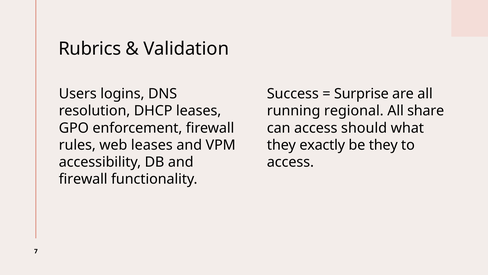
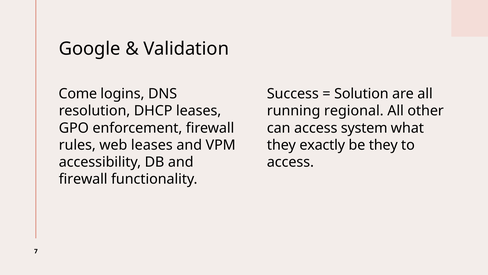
Rubrics: Rubrics -> Google
Users: Users -> Come
Surprise: Surprise -> Solution
share: share -> other
should: should -> system
